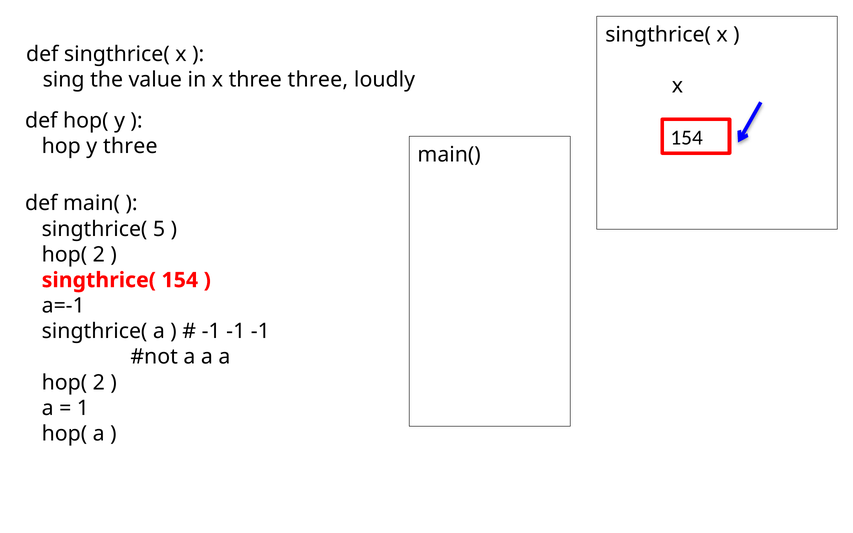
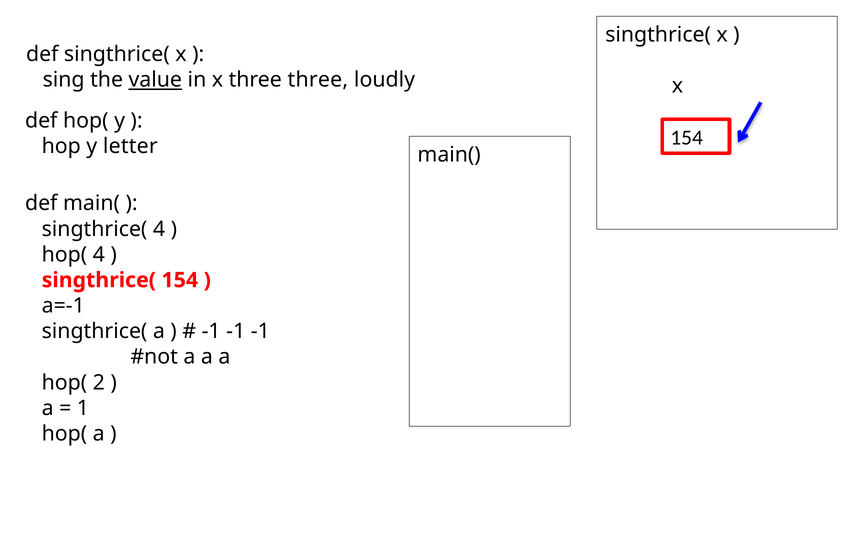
value underline: none -> present
y three: three -> letter
singthrice( 5: 5 -> 4
2 at (99, 255): 2 -> 4
